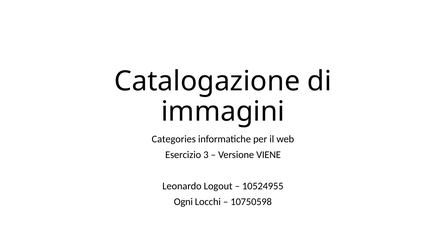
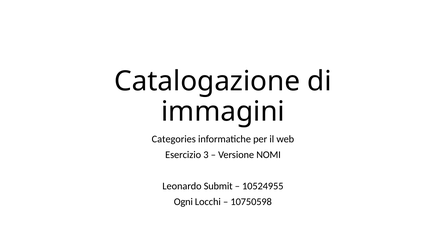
VIENE: VIENE -> NOMI
Logout: Logout -> Submit
